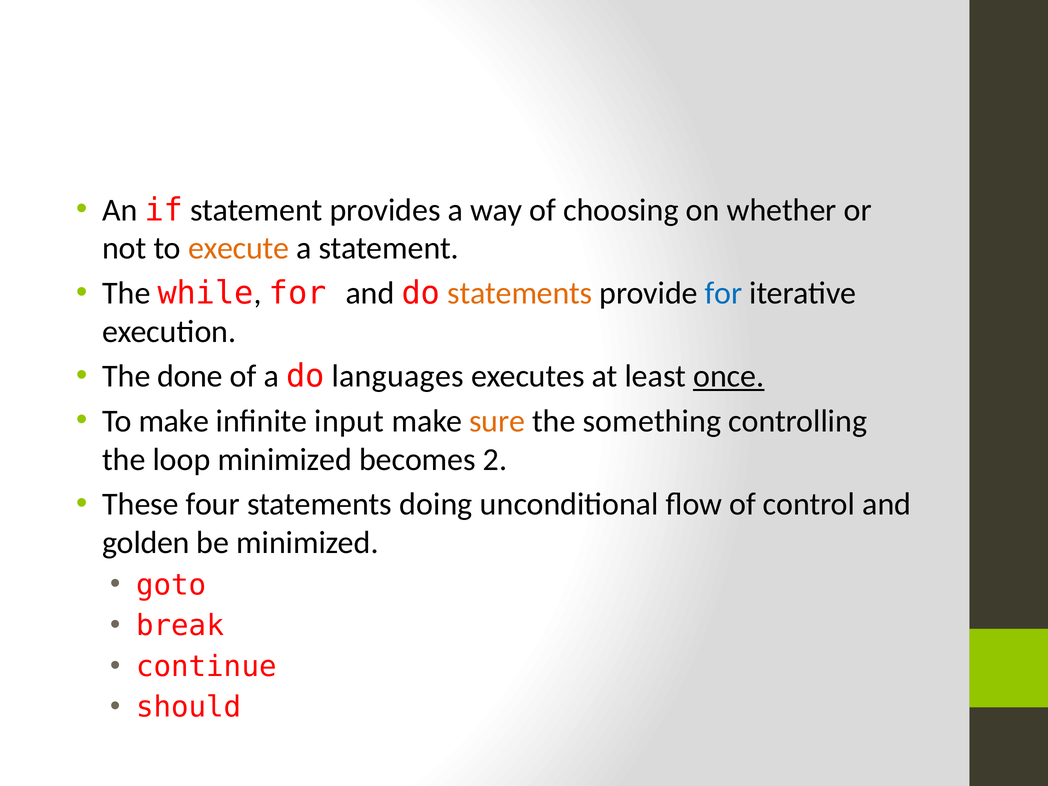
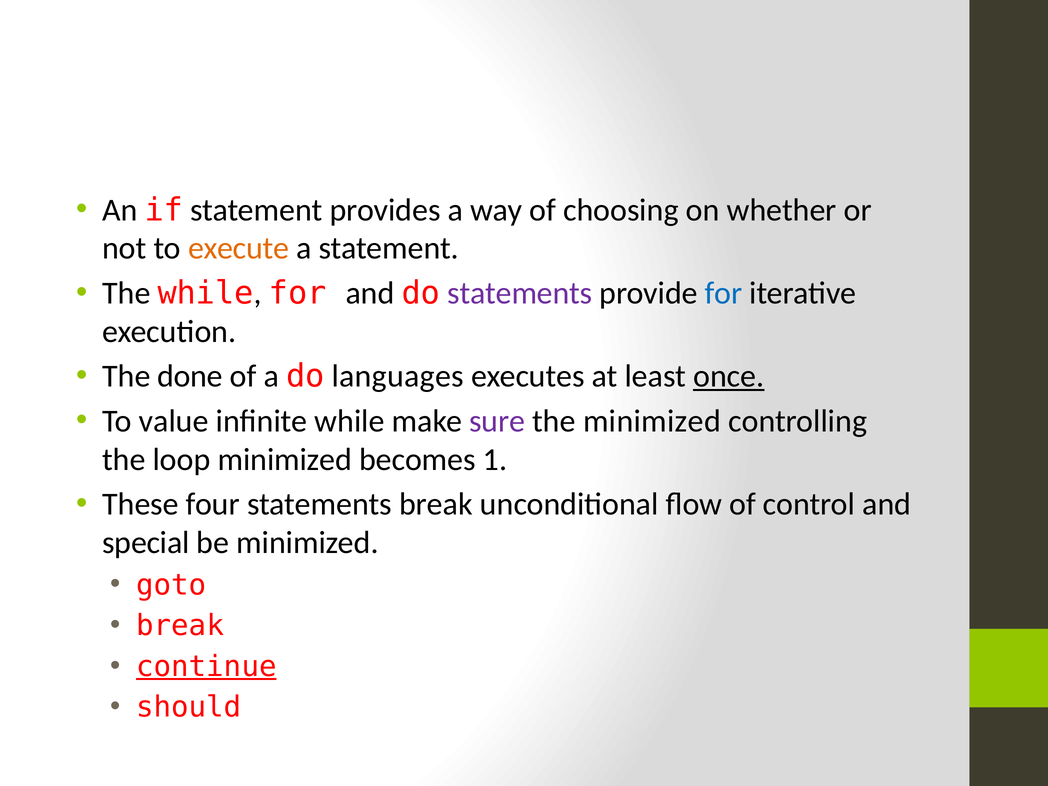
statements at (520, 293) colour: orange -> purple
To make: make -> value
infinite input: input -> while
sure colour: orange -> purple
the something: something -> minimized
2: 2 -> 1
statements doing: doing -> break
golden: golden -> special
continue underline: none -> present
